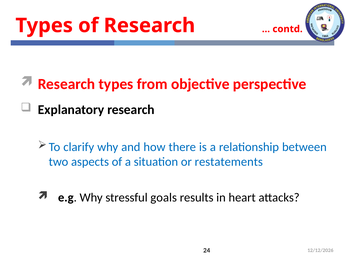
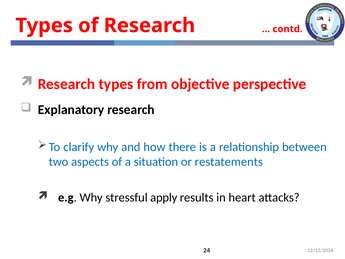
goals: goals -> apply
